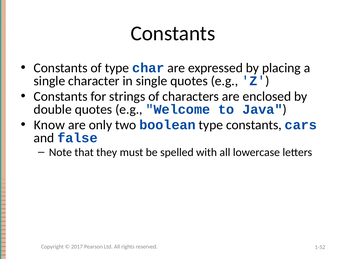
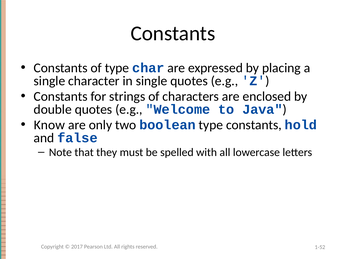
cars: cars -> hold
